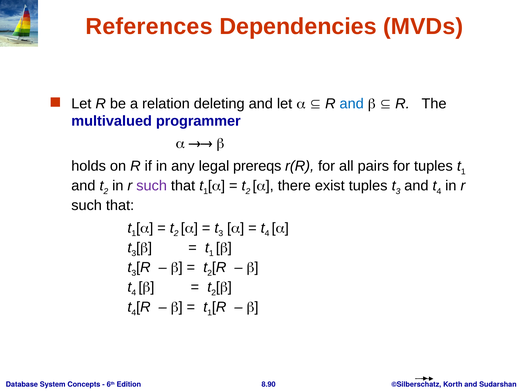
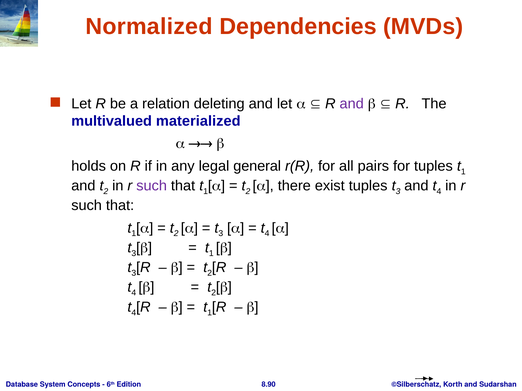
References: References -> Normalized
and at (352, 104) colour: blue -> purple
programmer: programmer -> materialized
prereqs: prereqs -> general
